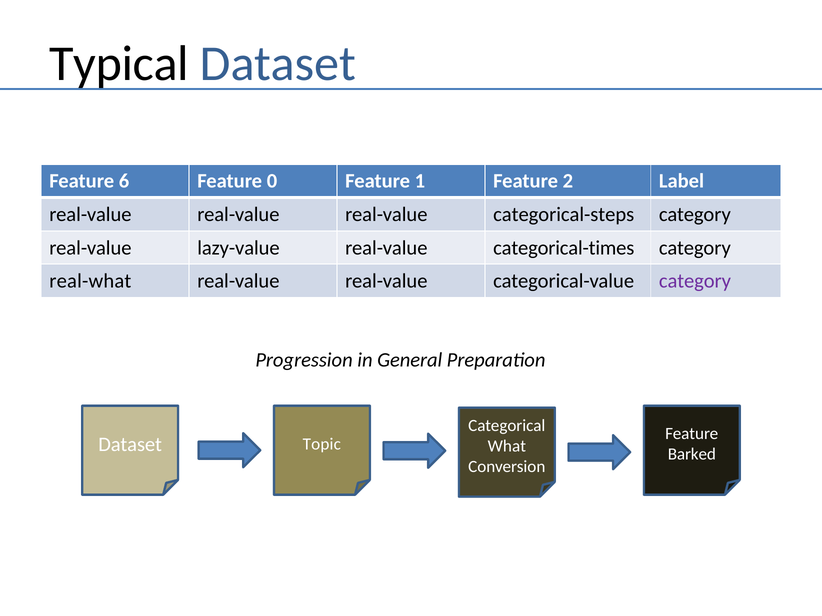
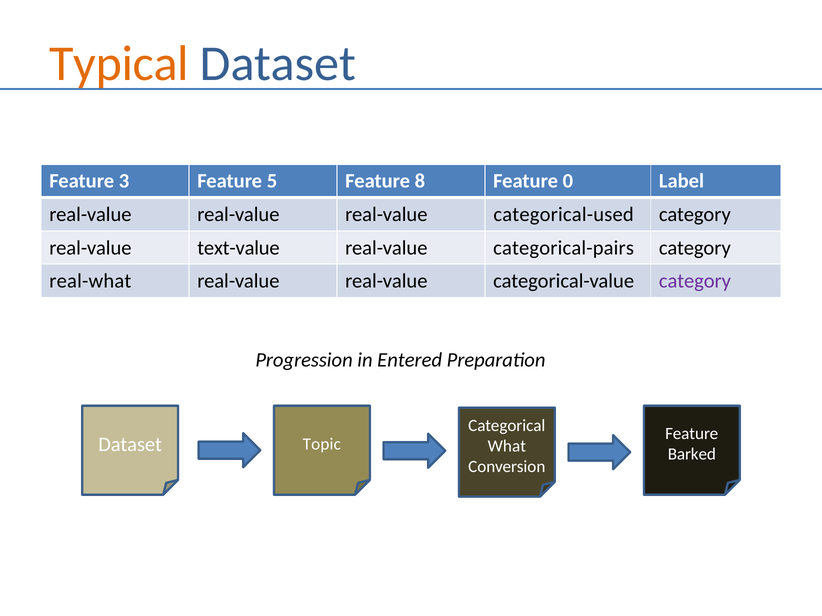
Typical colour: black -> orange
6: 6 -> 3
0: 0 -> 5
1: 1 -> 8
2: 2 -> 0
categorical-steps: categorical-steps -> categorical-used
lazy-value: lazy-value -> text-value
categorical-times: categorical-times -> categorical-pairs
General: General -> Entered
